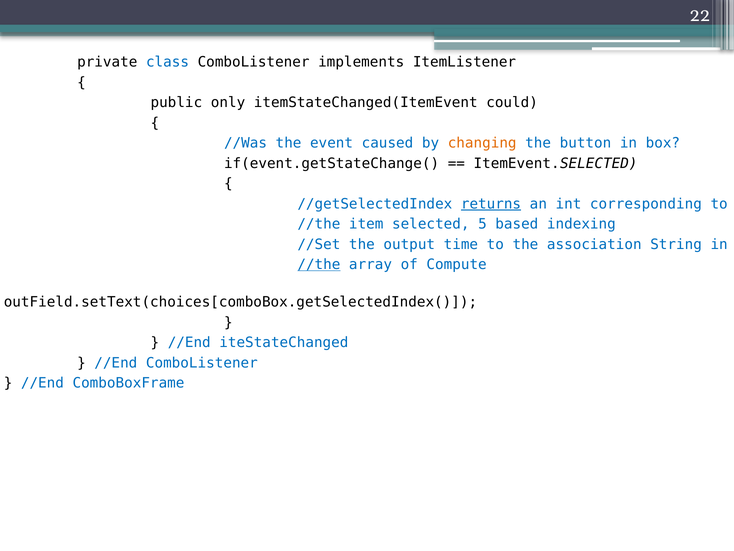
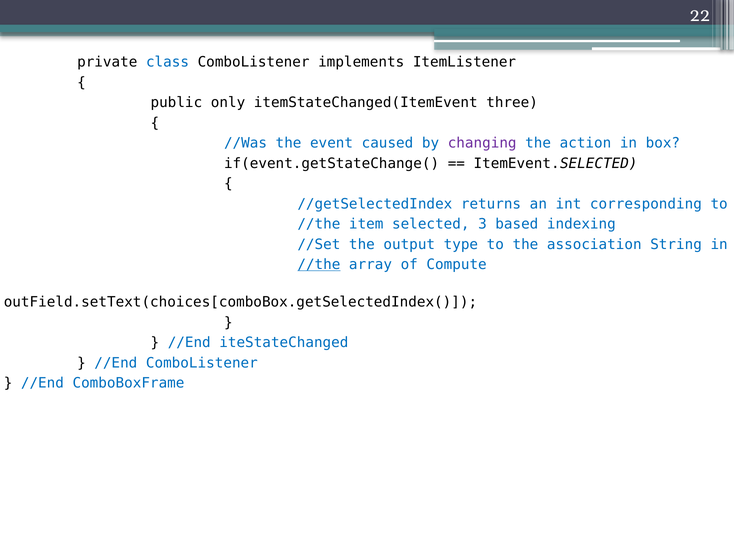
could: could -> three
changing colour: orange -> purple
button: button -> action
returns underline: present -> none
5: 5 -> 3
time: time -> type
